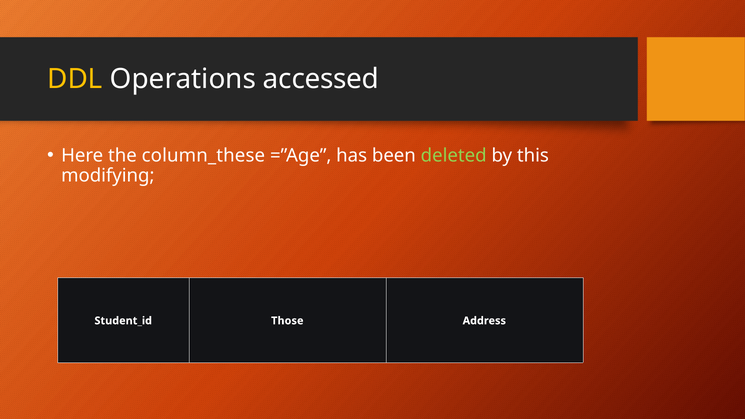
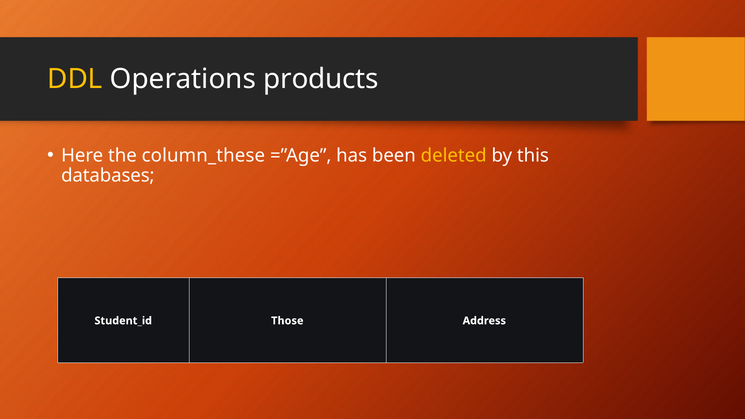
accessed: accessed -> products
deleted colour: light green -> yellow
modifying: modifying -> databases
